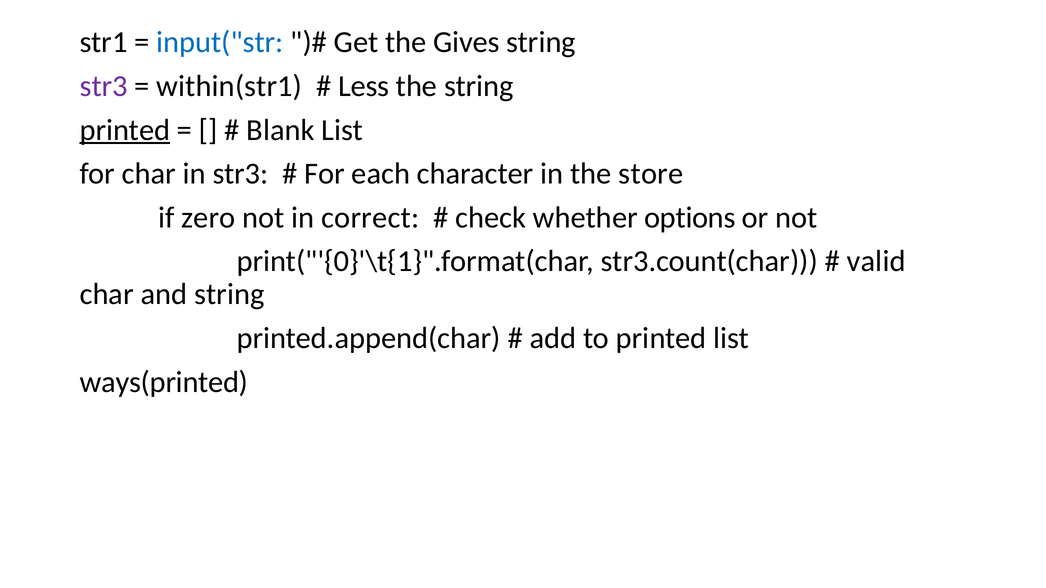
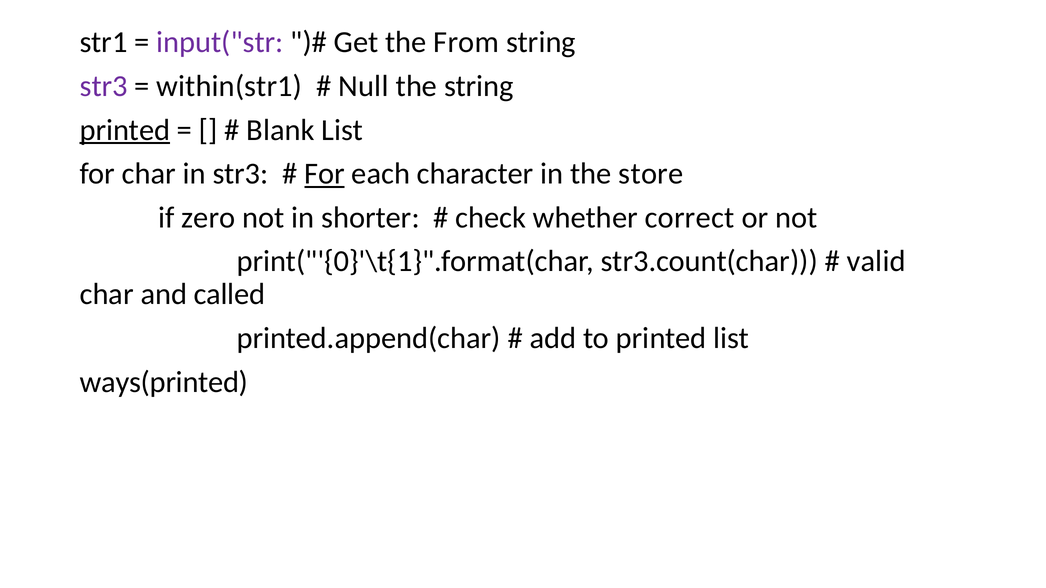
input("str colour: blue -> purple
Gives: Gives -> From
Less: Less -> Null
For at (325, 174) underline: none -> present
correct: correct -> shorter
options: options -> correct
and string: string -> called
